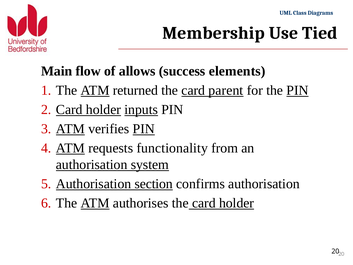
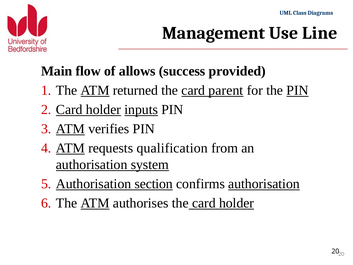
Membership: Membership -> Management
Tied: Tied -> Line
elements: elements -> provided
PIN at (144, 129) underline: present -> none
functionality: functionality -> qualification
authorisation at (264, 184) underline: none -> present
